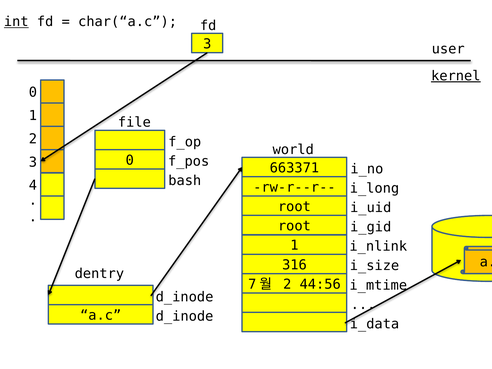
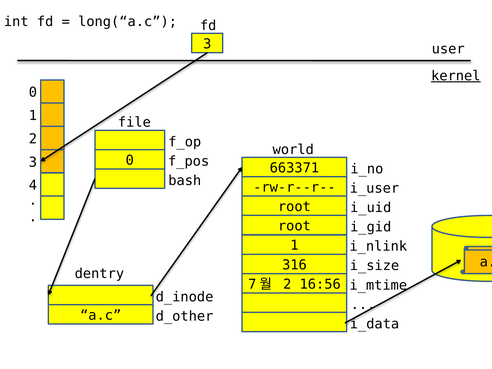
int underline: present -> none
char(“a.c: char(“a.c -> long(“a.c
i_long: i_long -> i_user
44:56: 44:56 -> 16:56
a.c d_inode: d_inode -> d_other
